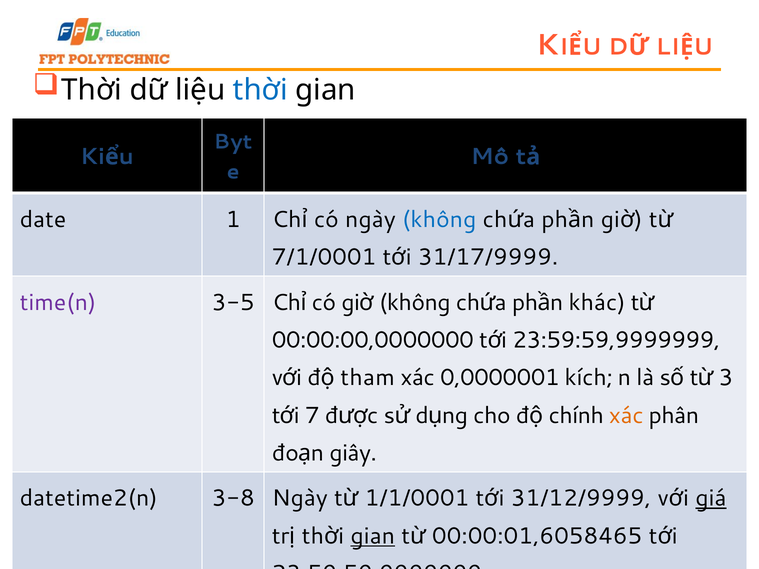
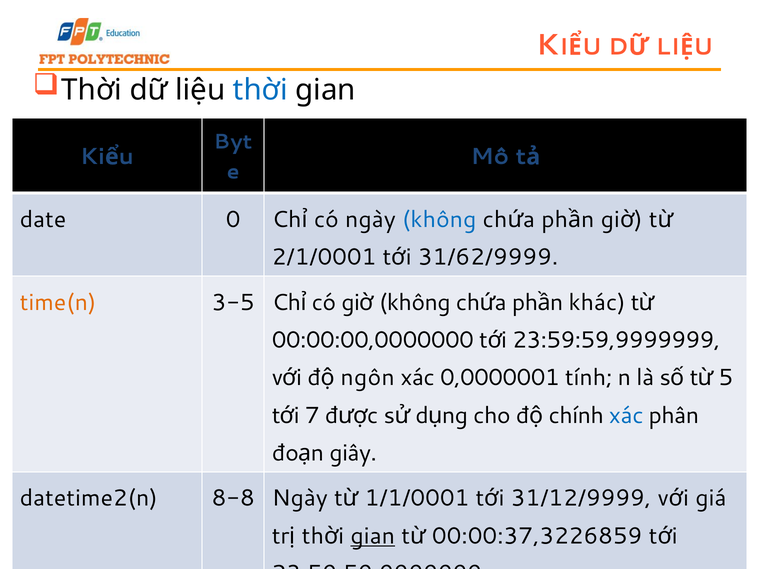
1: 1 -> 0
7/1/0001: 7/1/0001 -> 2/1/0001
31/17/9999: 31/17/9999 -> 31/62/9999
time(n colour: purple -> orange
tham: tham -> ngôn
kích: kích -> tính
3: 3 -> 5
xác at (626, 416) colour: orange -> blue
3-8: 3-8 -> 8-8
giá at (711, 499) underline: present -> none
00:00:01,6058465: 00:00:01,6058465 -> 00:00:37,3226859
